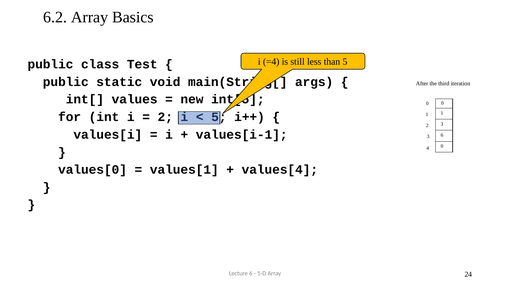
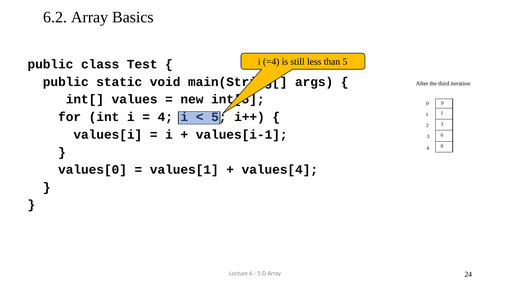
2 at (165, 117): 2 -> 4
